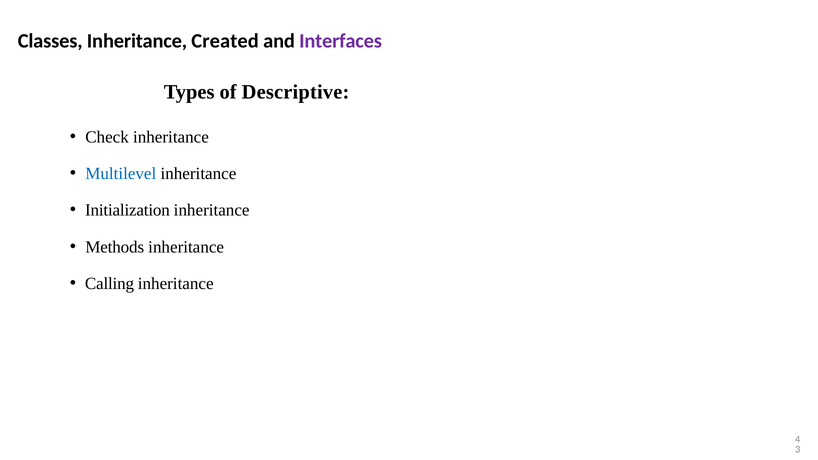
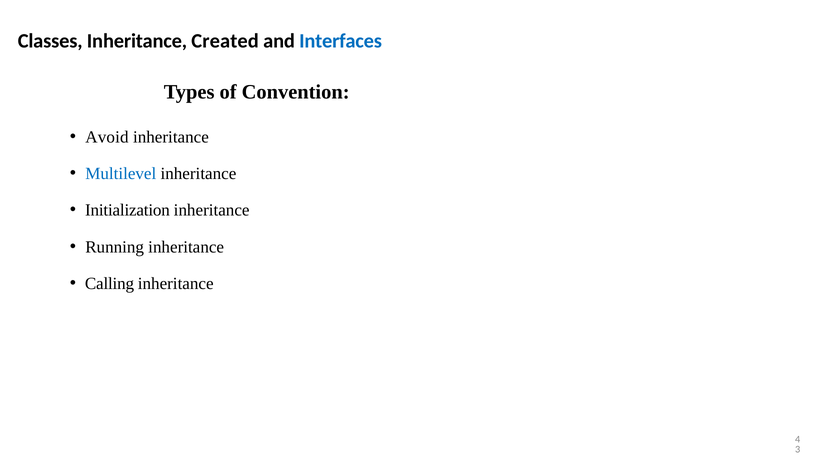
Interfaces colour: purple -> blue
Descriptive: Descriptive -> Convention
Check: Check -> Avoid
Methods: Methods -> Running
